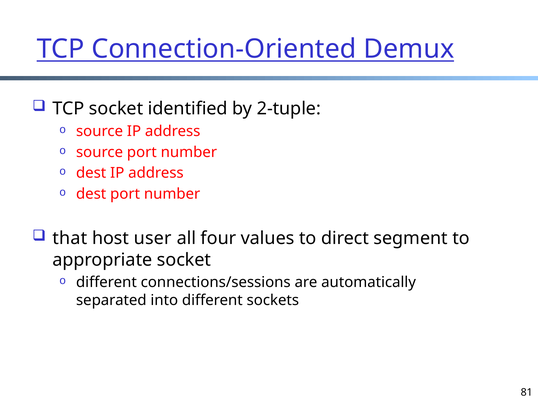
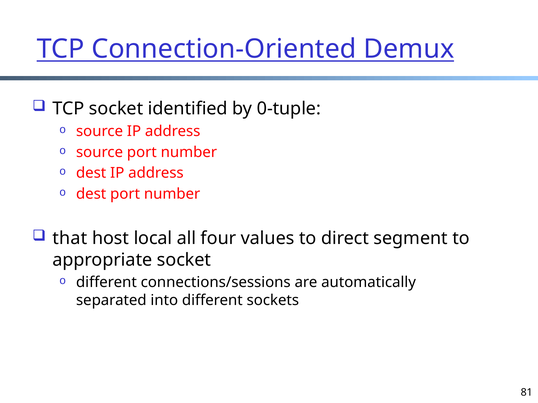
2-tuple: 2-tuple -> 0-tuple
user: user -> local
